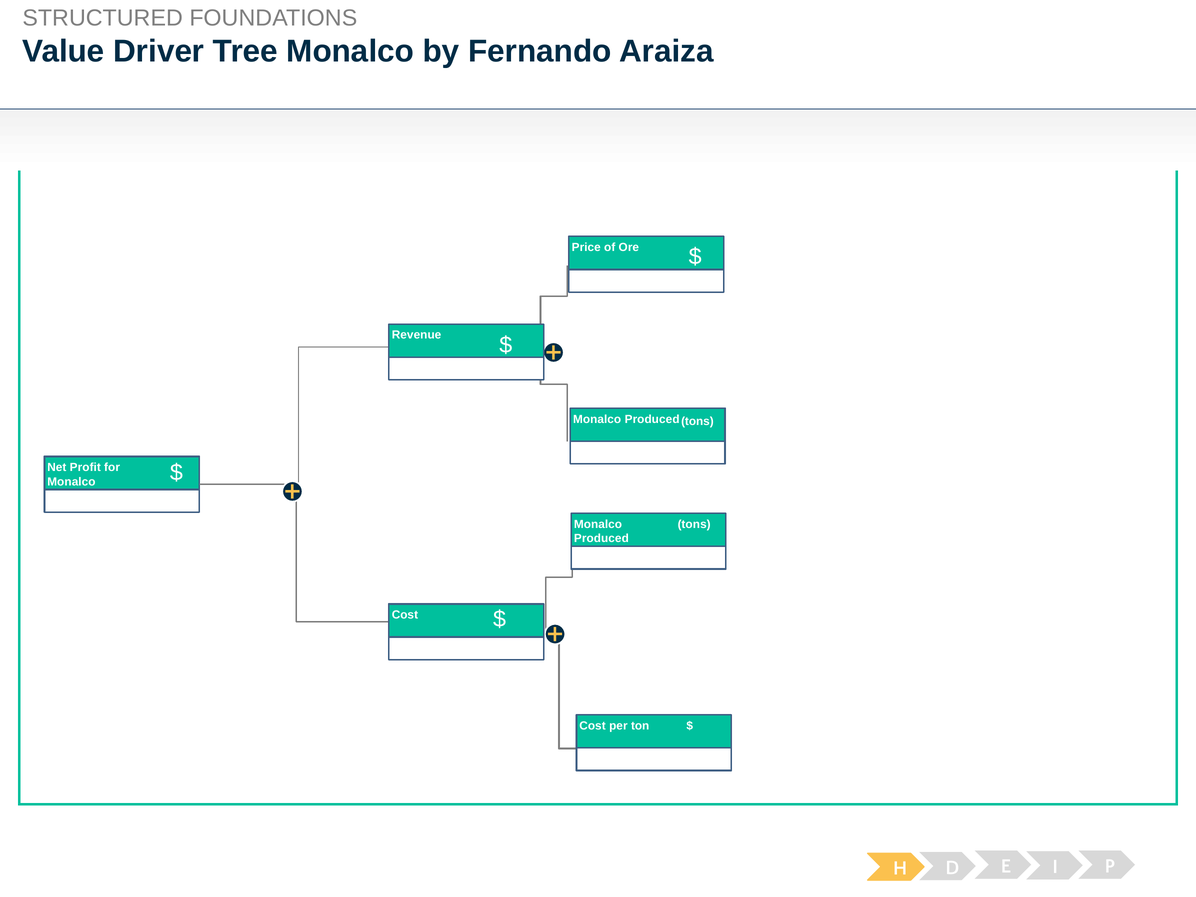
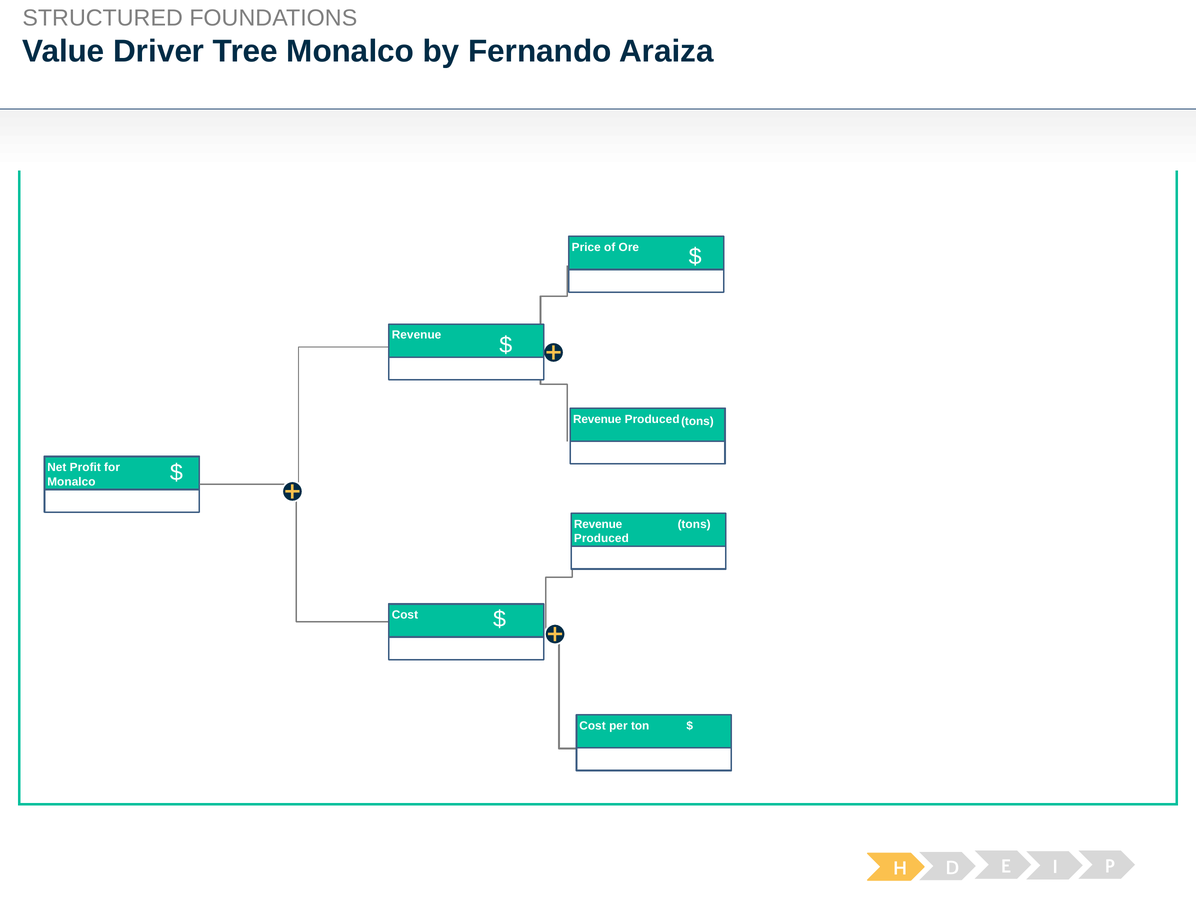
Monalco at (597, 419): Monalco -> Revenue
Monalco at (598, 524): Monalco -> Revenue
